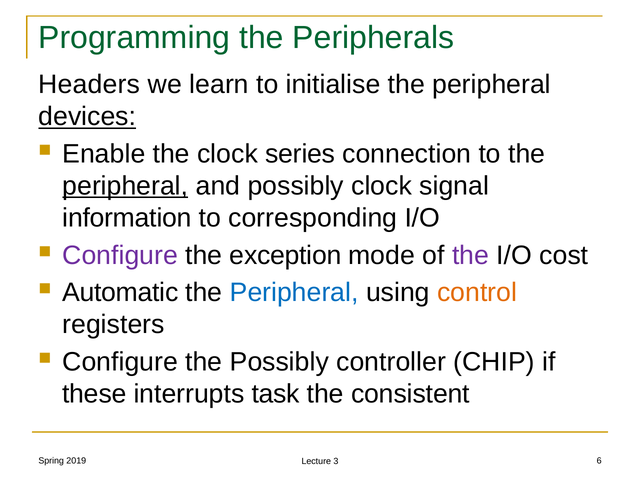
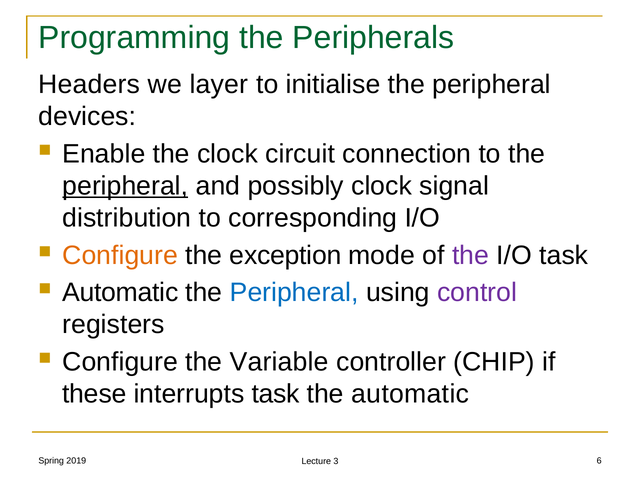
learn: learn -> layer
devices underline: present -> none
series: series -> circuit
information: information -> distribution
Configure at (120, 255) colour: purple -> orange
I/O cost: cost -> task
control colour: orange -> purple
the Possibly: Possibly -> Variable
the consistent: consistent -> automatic
